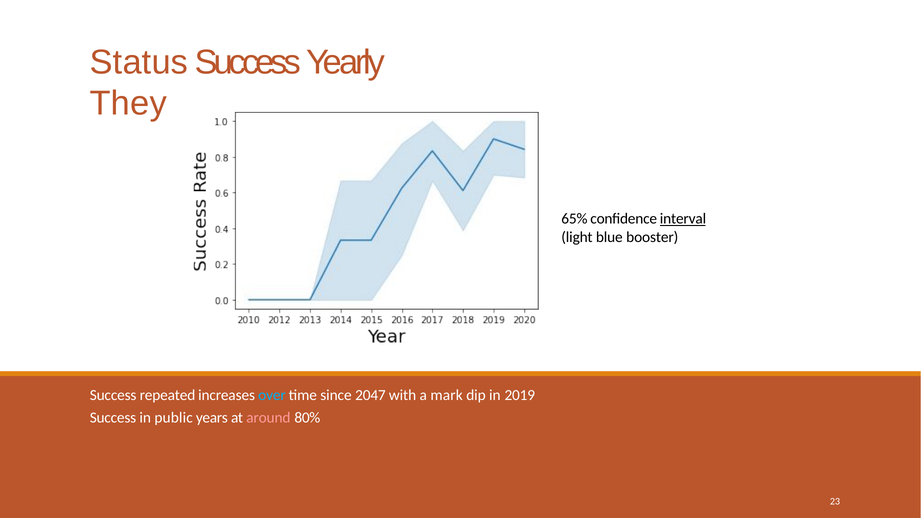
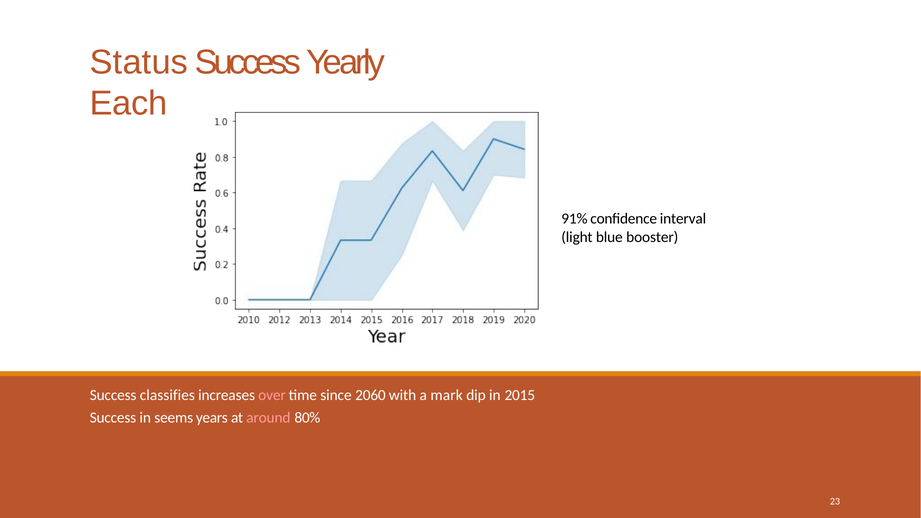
They: They -> Each
65%: 65% -> 91%
interval underline: present -> none
repeated: repeated -> classifies
over colour: light blue -> pink
2047: 2047 -> 2060
2019: 2019 -> 2015
public: public -> seems
